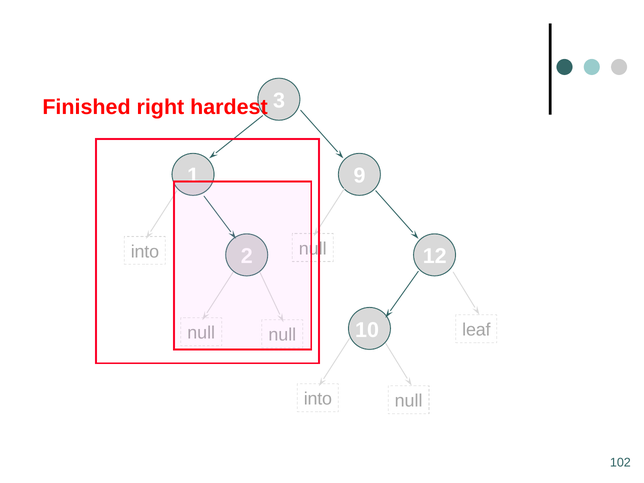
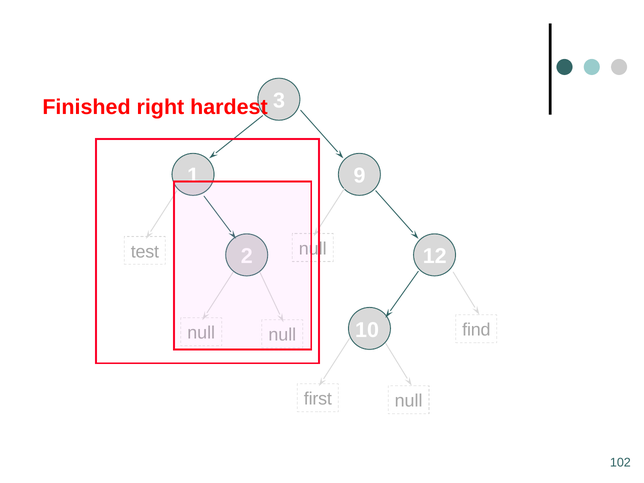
into at (145, 252): into -> test
leaf: leaf -> find
into at (318, 399): into -> first
